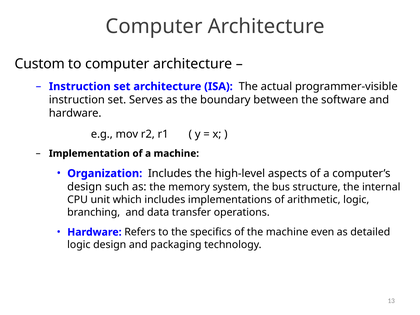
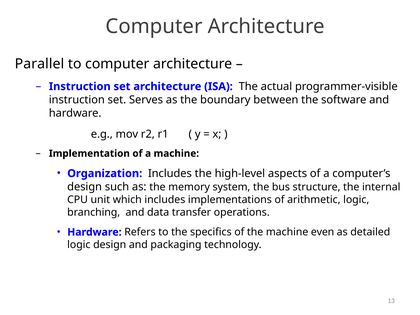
Custom: Custom -> Parallel
